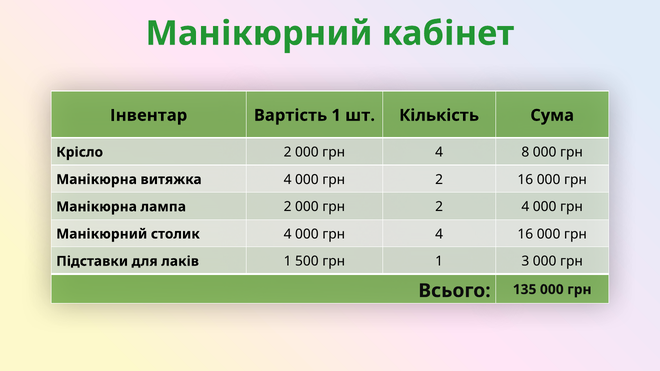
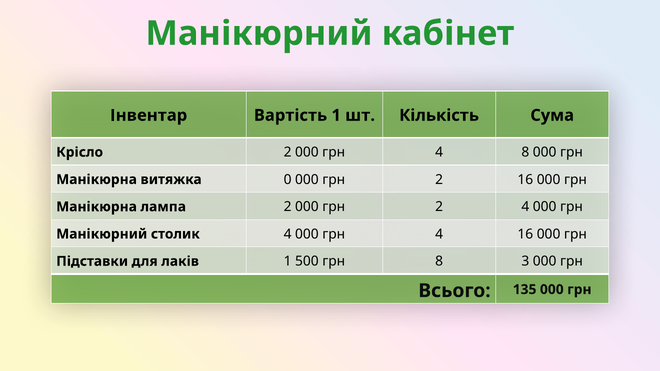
витяжка 4: 4 -> 0
грн 1: 1 -> 8
